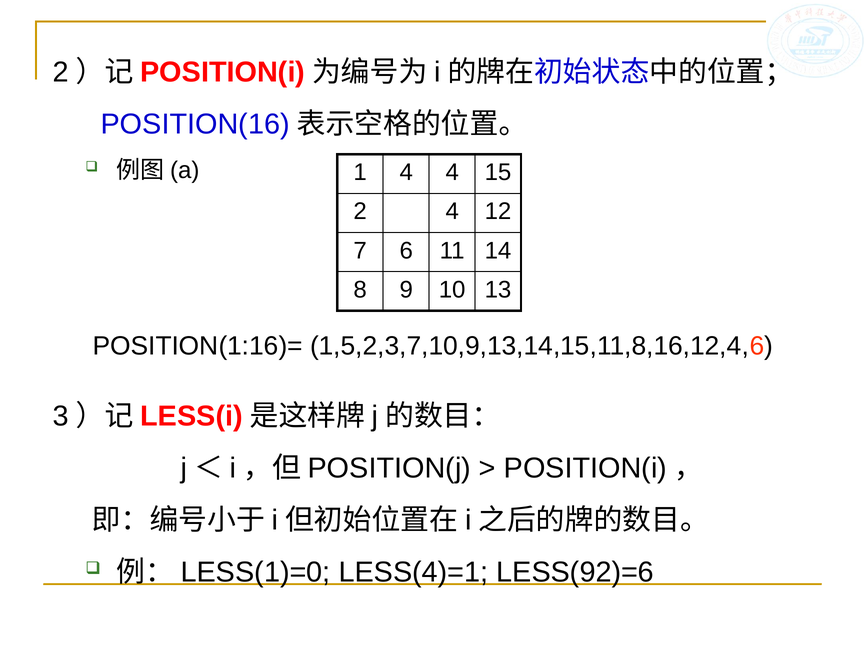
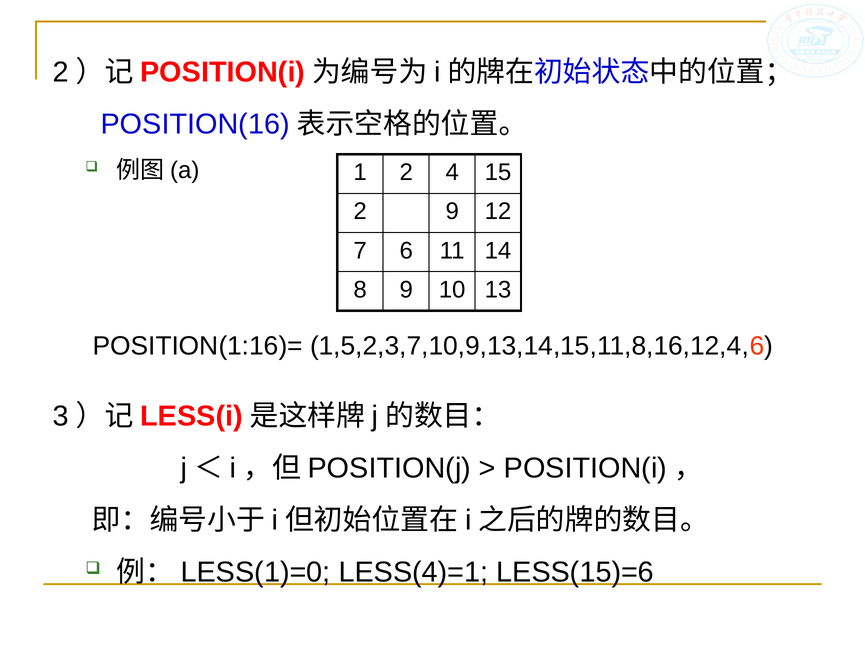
1 4: 4 -> 2
2 4: 4 -> 9
LESS(92)=6: LESS(92)=6 -> LESS(15)=6
